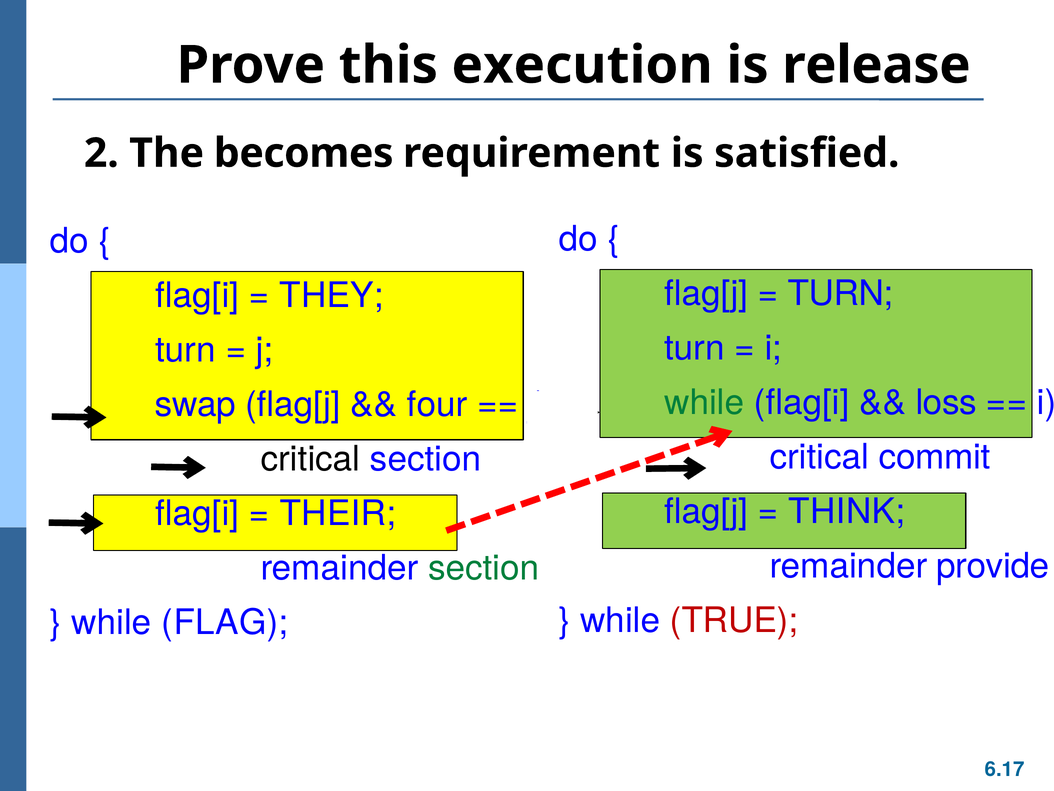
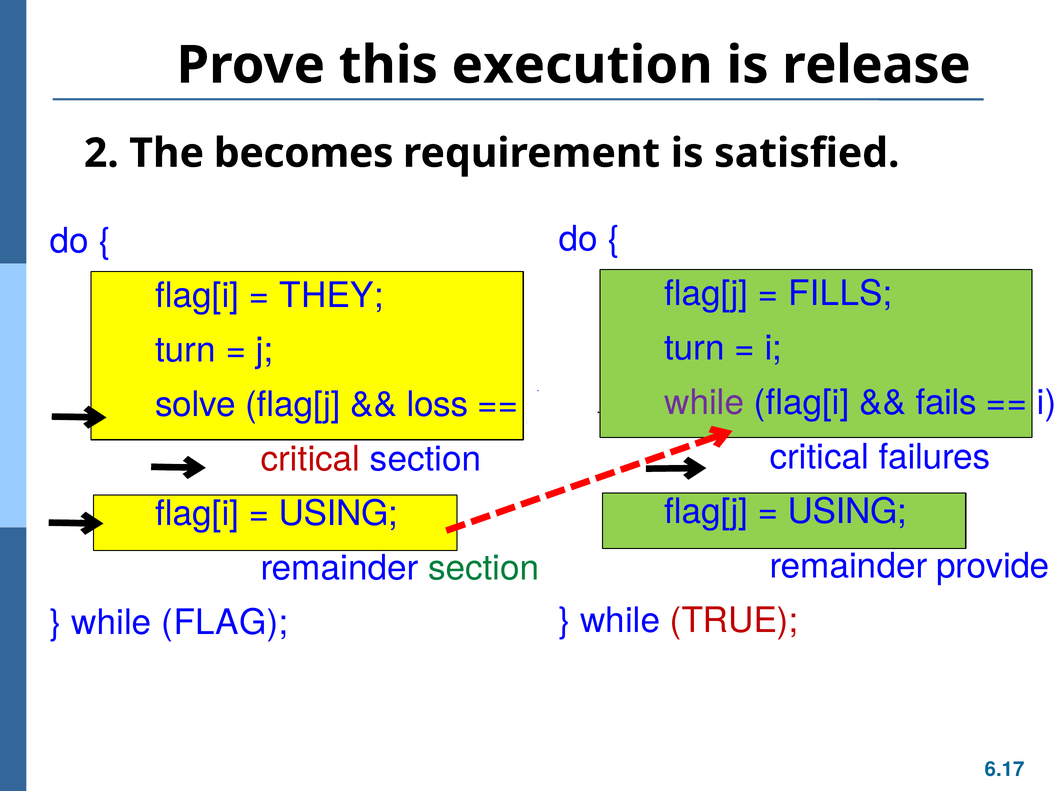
TURN at (841, 293): TURN -> FILLS
while at (704, 402) colour: green -> purple
loss: loss -> fails
swap: swap -> solve
four: four -> loss
commit: commit -> failures
critical at (310, 459) colour: black -> red
THINK at (847, 511): THINK -> USING
THEIR at (338, 513): THEIR -> USING
